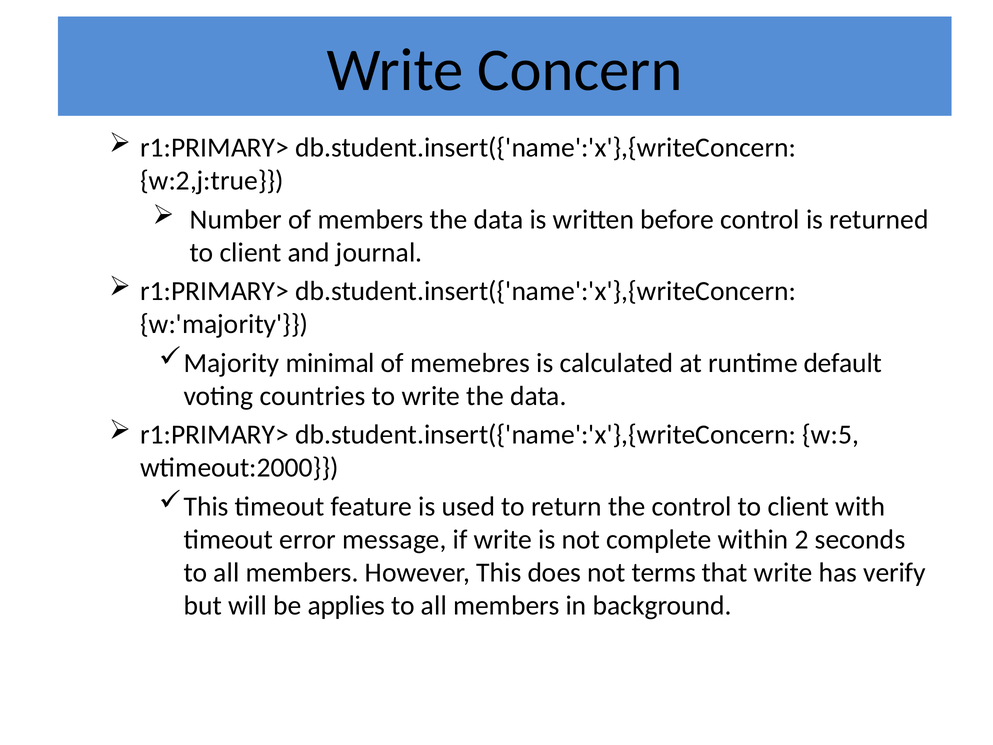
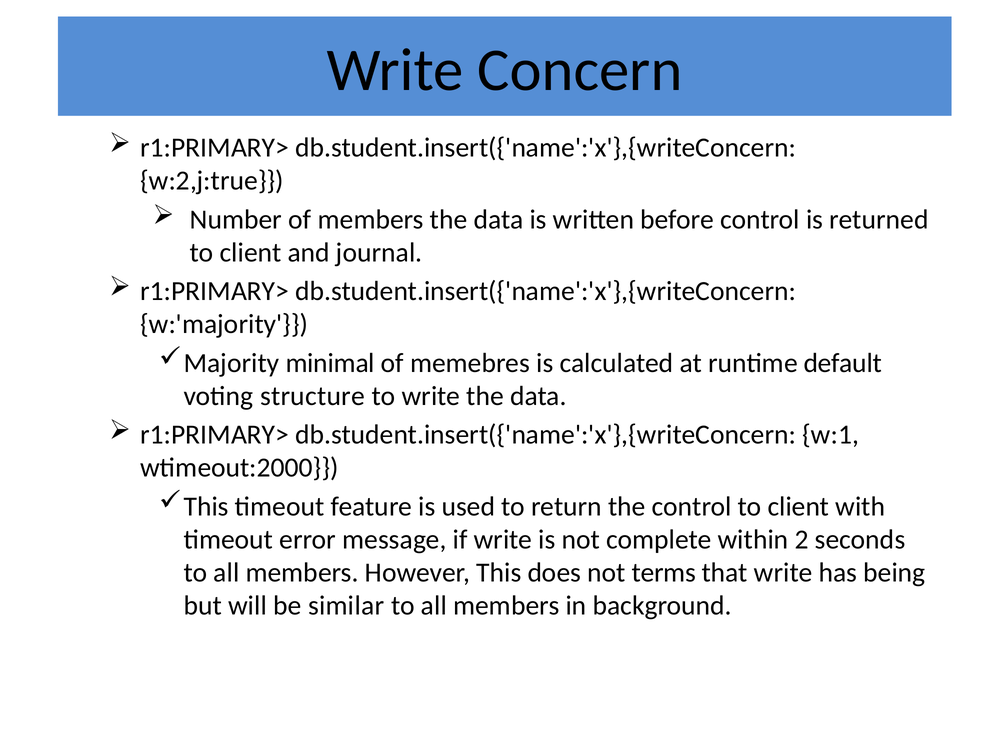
countries: countries -> structure
w:5: w:5 -> w:1
verify: verify -> being
applies: applies -> similar
